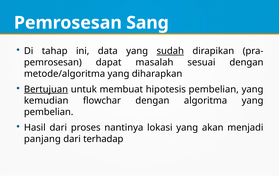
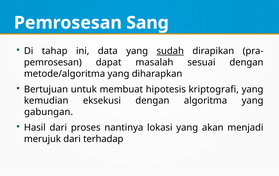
Bertujuan underline: present -> none
hipotesis pembelian: pembelian -> kriptografi
flowchar: flowchar -> eksekusi
pembelian at (49, 112): pembelian -> gabungan
panjang: panjang -> merujuk
